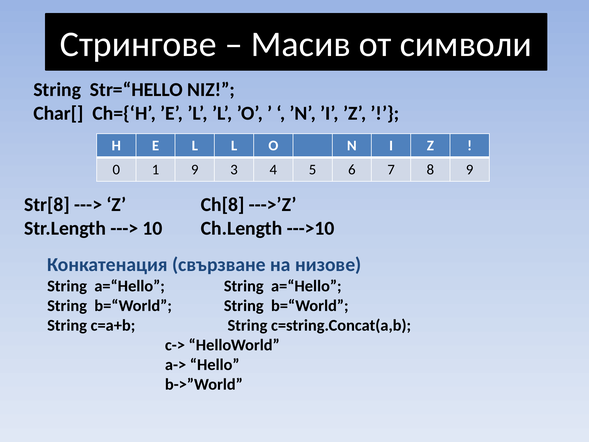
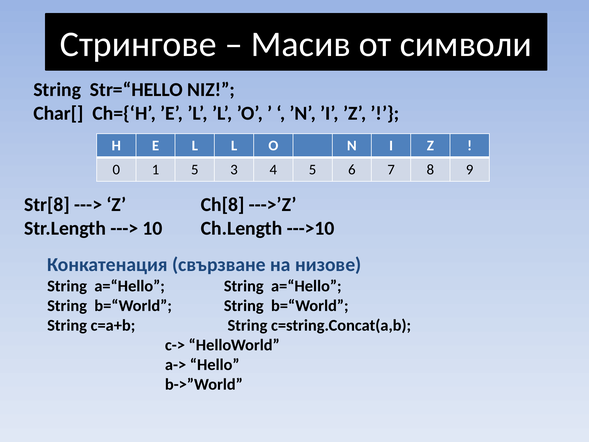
1 9: 9 -> 5
